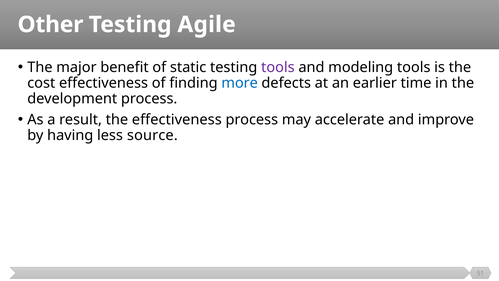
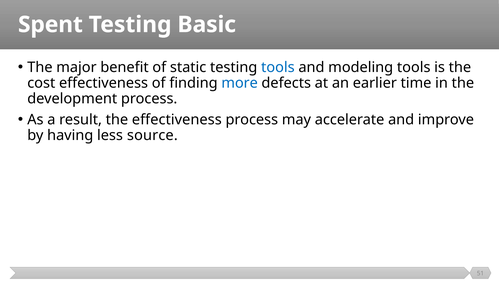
Other: Other -> Spent
Agile: Agile -> Basic
tools at (278, 67) colour: purple -> blue
